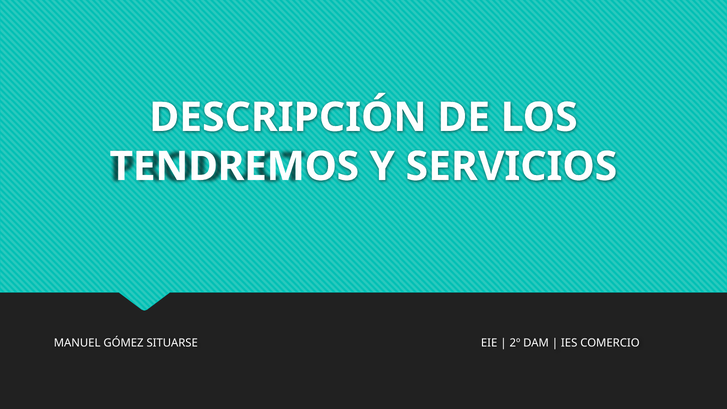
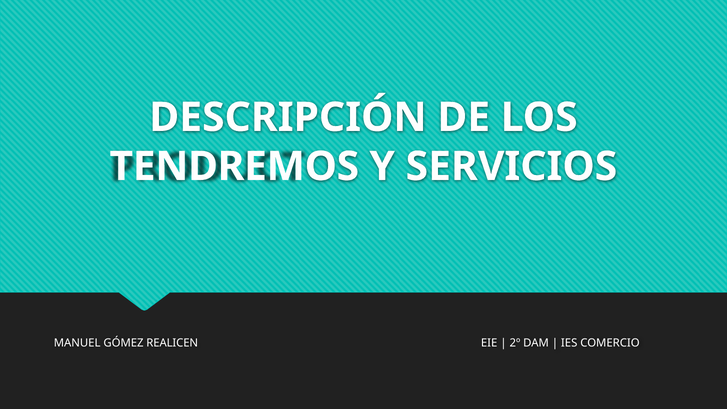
SITUARSE: SITUARSE -> REALICEN
